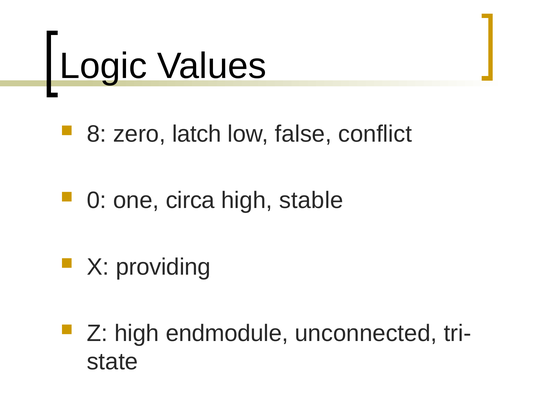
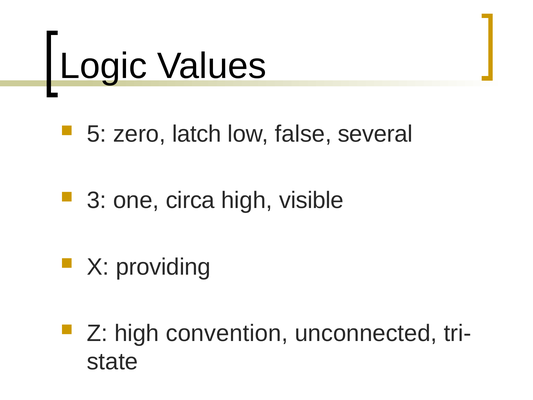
8: 8 -> 5
conflict: conflict -> several
0: 0 -> 3
stable: stable -> visible
endmodule: endmodule -> convention
